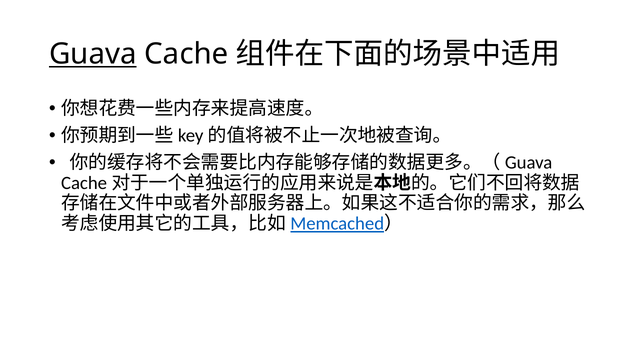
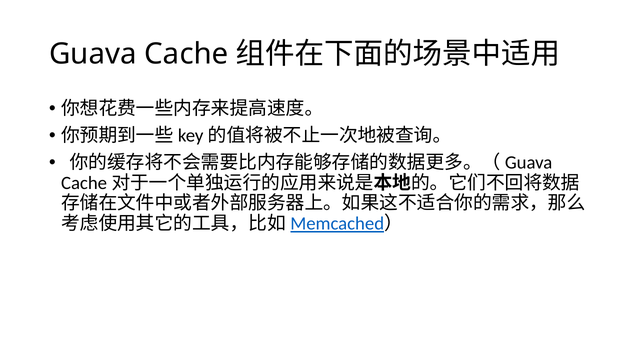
Guava underline: present -> none
